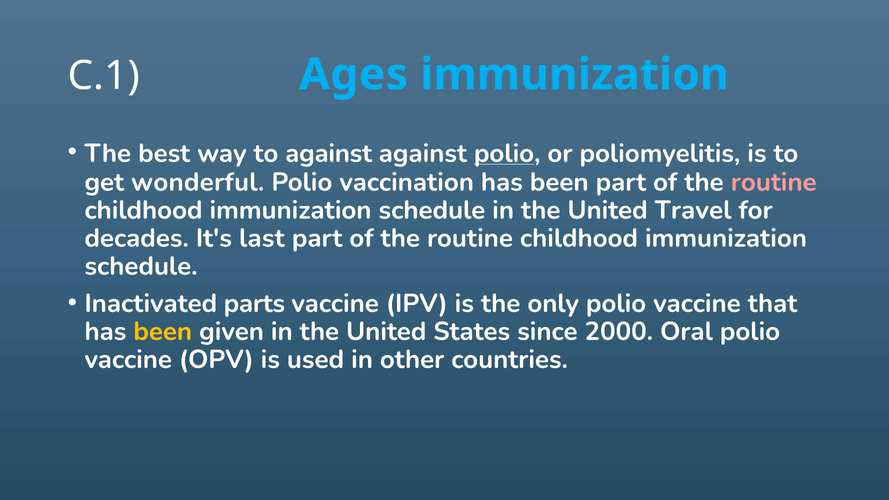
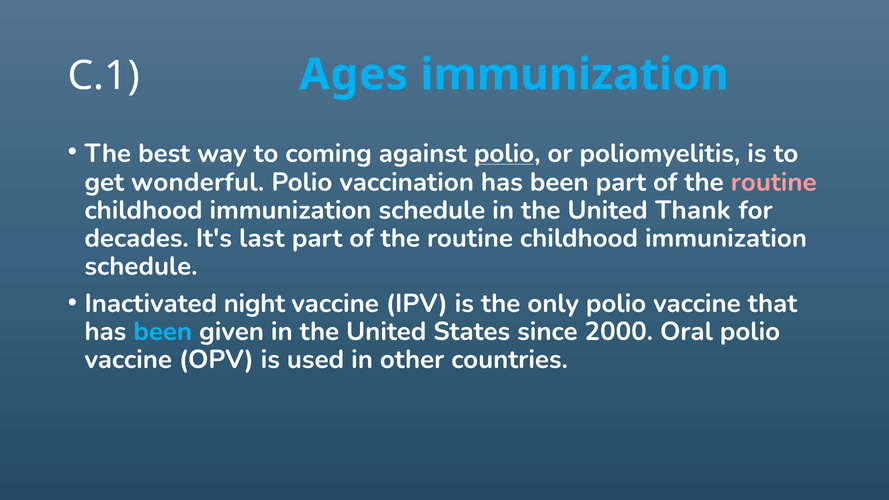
to against: against -> coming
Travel: Travel -> Thank
parts: parts -> night
been at (163, 331) colour: yellow -> light blue
